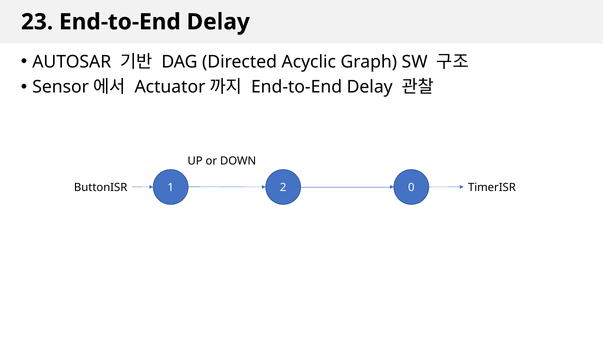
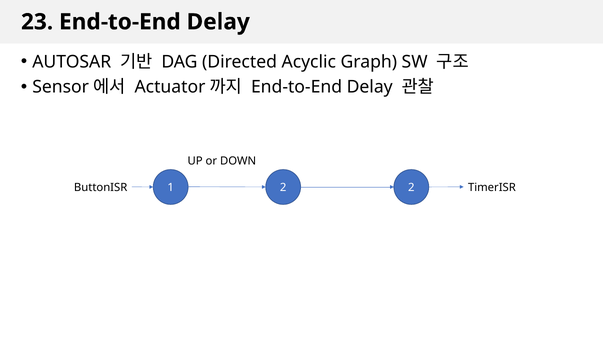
1 0: 0 -> 2
